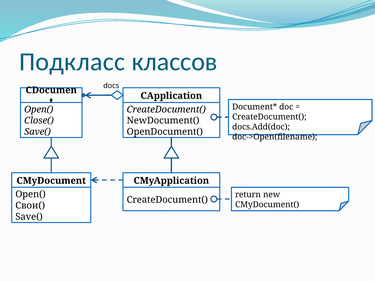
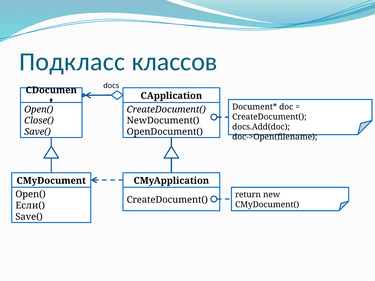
Свои(: Свои( -> Если(
